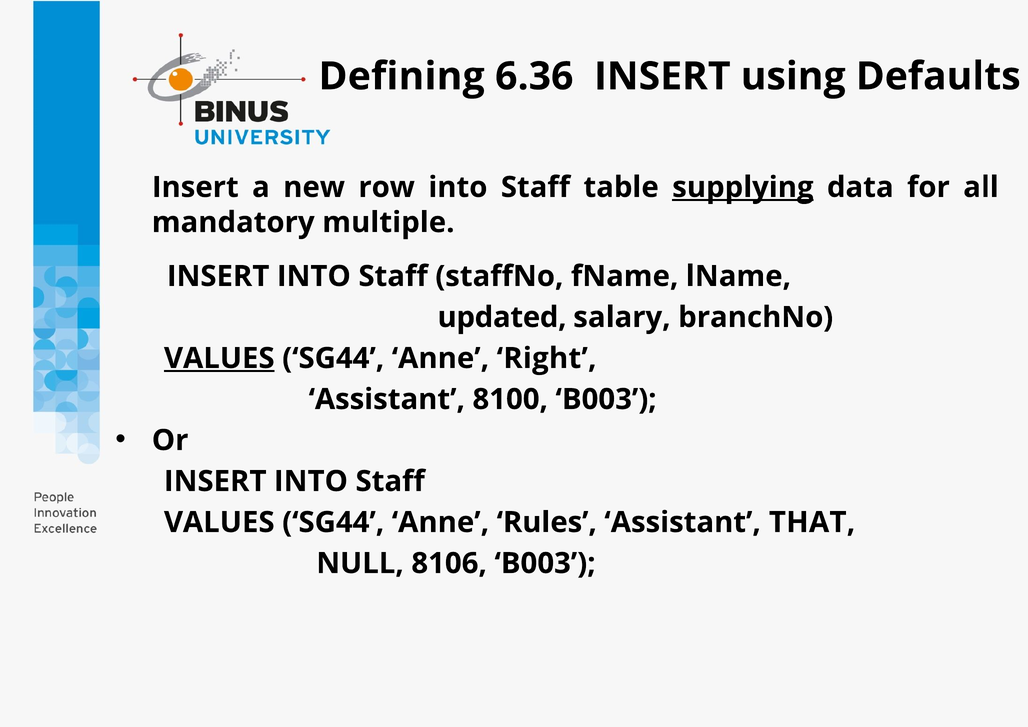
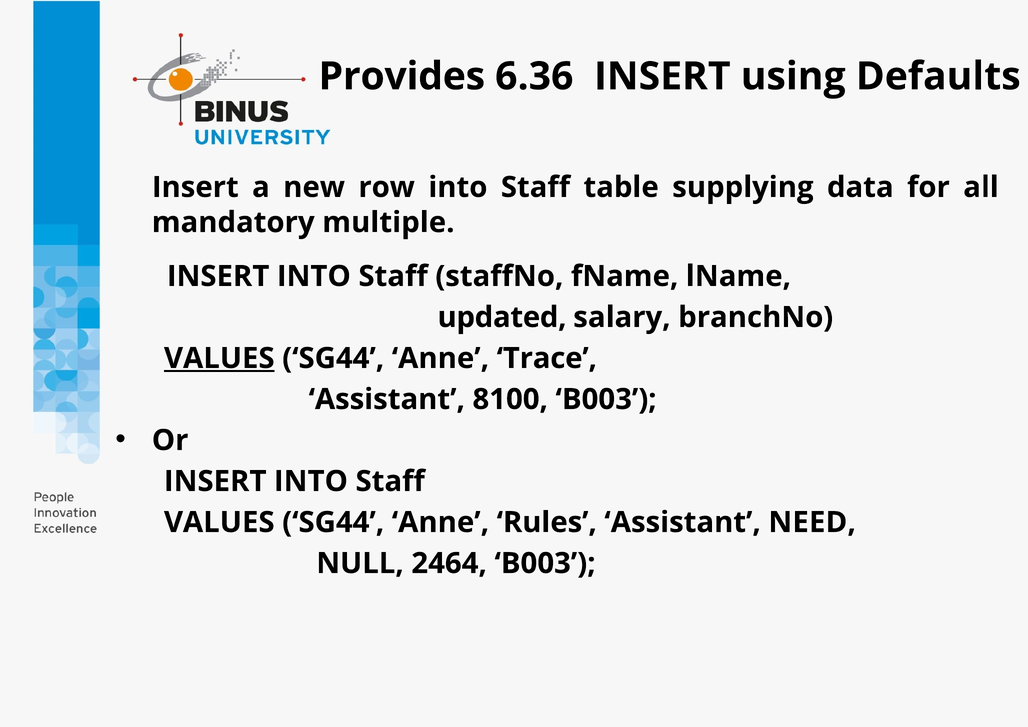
Defining: Defining -> Provides
supplying underline: present -> none
Right: Right -> Trace
THAT: THAT -> NEED
8106: 8106 -> 2464
